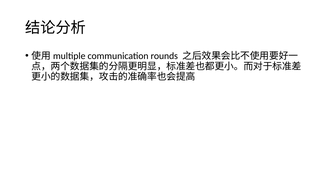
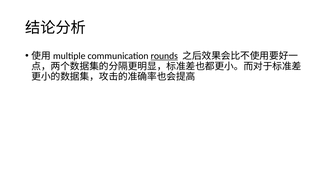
rounds underline: none -> present
